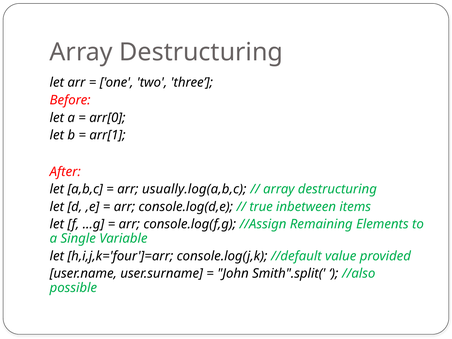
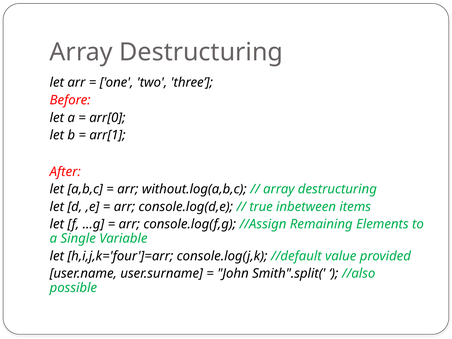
usually.log(a,b,c: usually.log(a,b,c -> without.log(a,b,c
